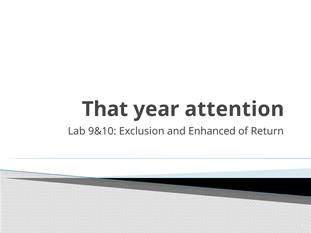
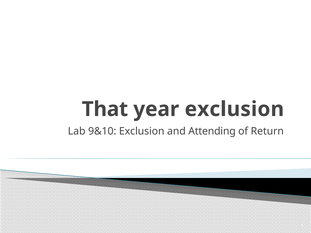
year attention: attention -> exclusion
Enhanced: Enhanced -> Attending
